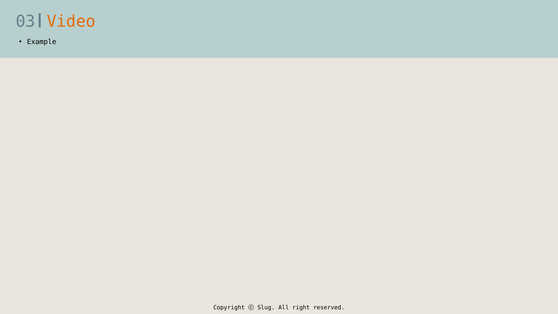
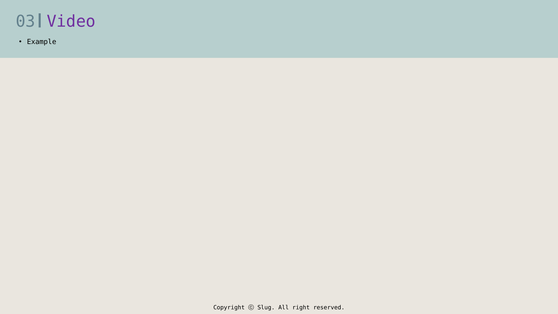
Video colour: orange -> purple
